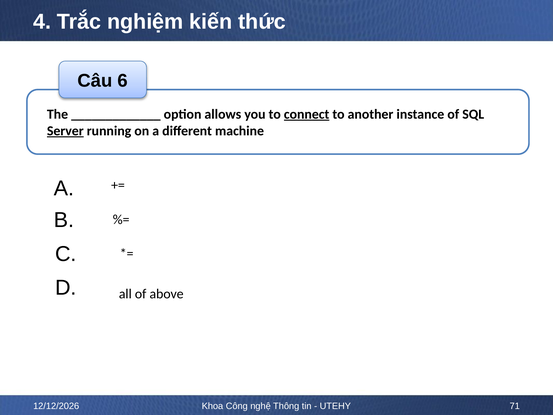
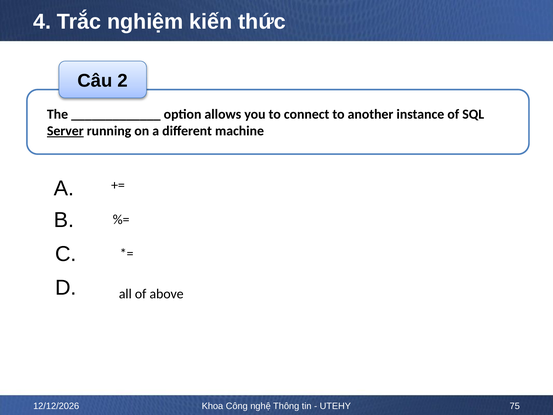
6: 6 -> 2
connect underline: present -> none
71: 71 -> 75
